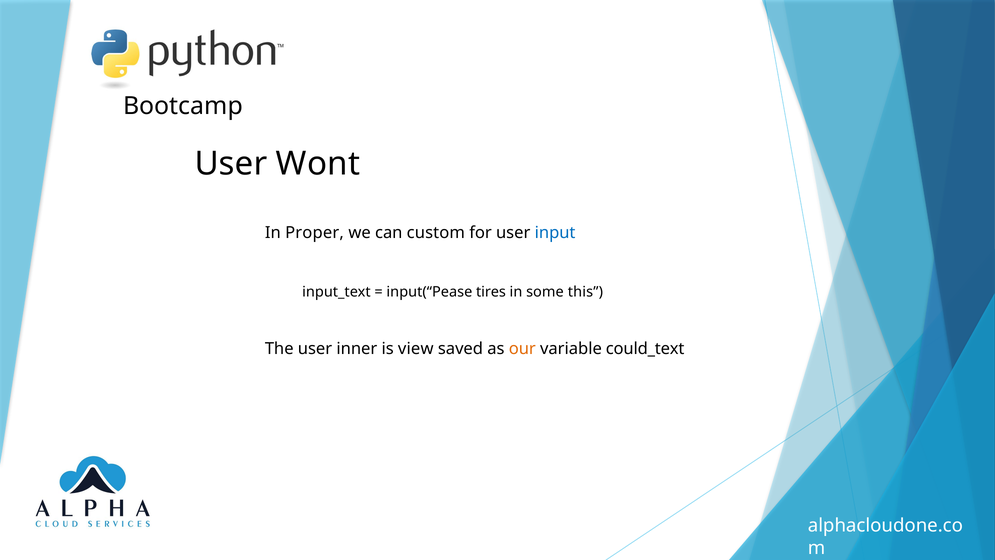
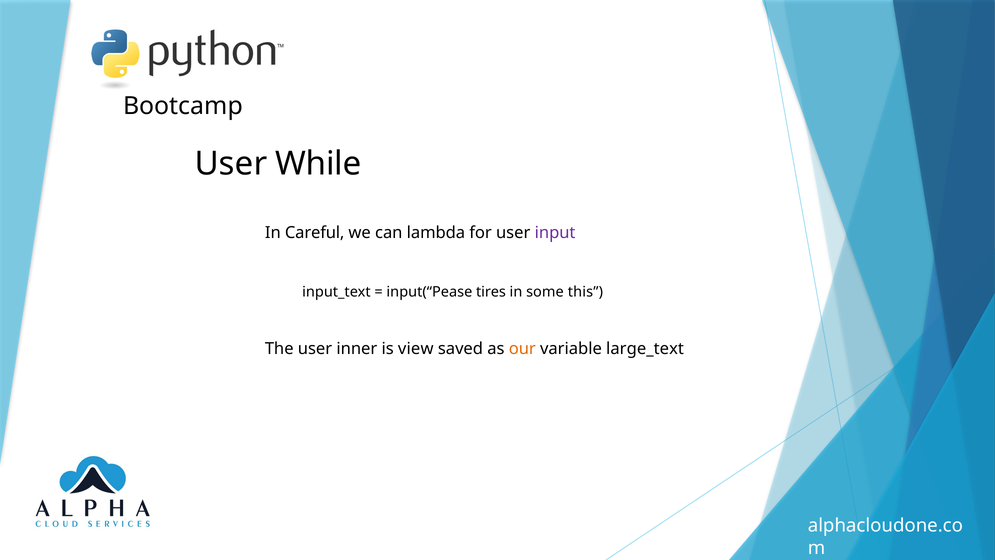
Wont: Wont -> While
Proper: Proper -> Careful
custom: custom -> lambda
input colour: blue -> purple
could_text: could_text -> large_text
